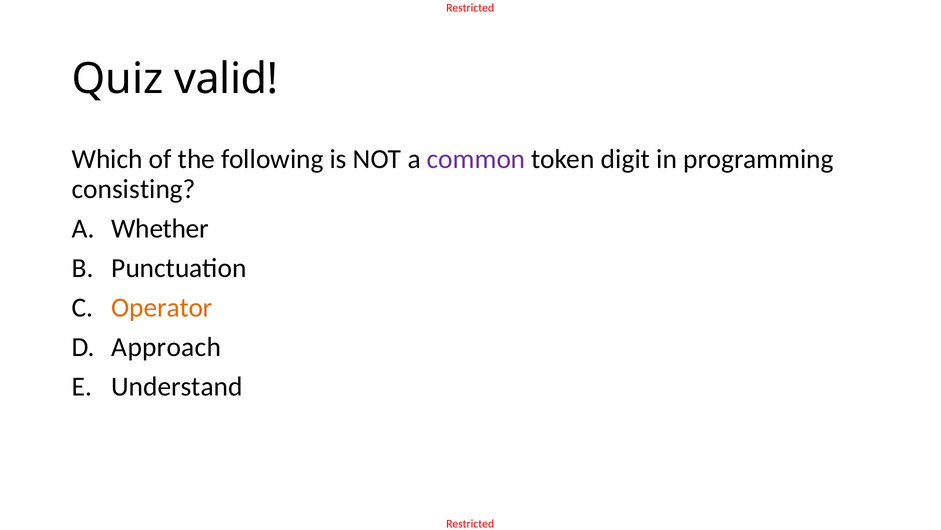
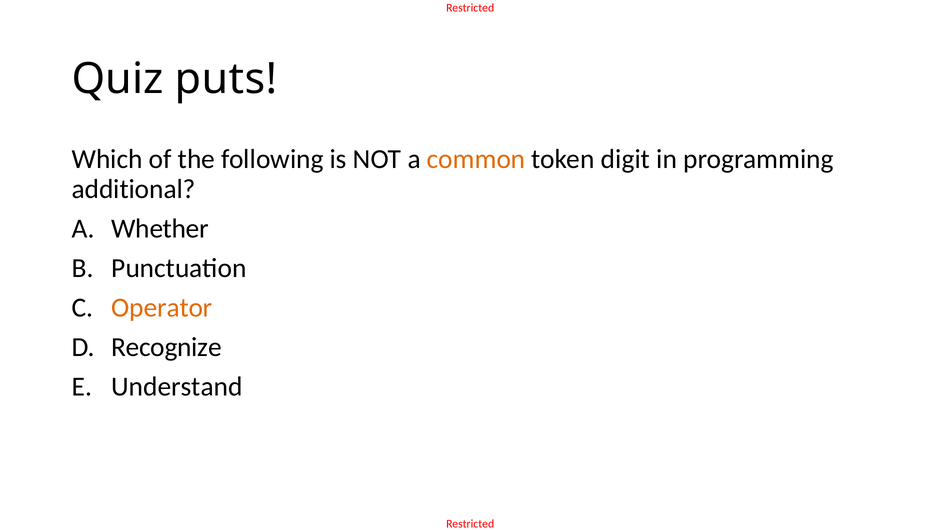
valid: valid -> puts
common colour: purple -> orange
consisting: consisting -> additional
Approach: Approach -> Recognize
